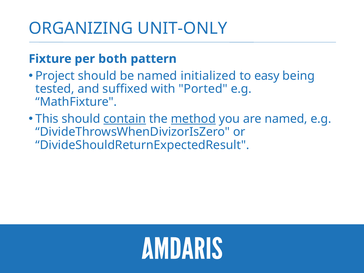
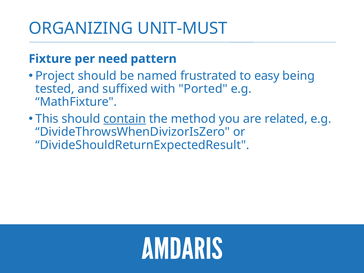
UNIT-ONLY: UNIT-ONLY -> UNIT-MUST
both: both -> need
initialized: initialized -> frustrated
method underline: present -> none
are named: named -> related
